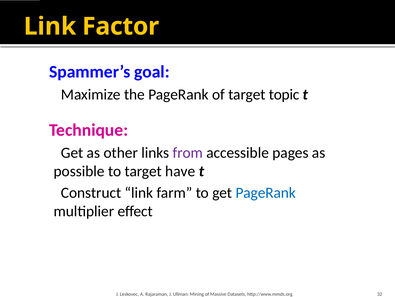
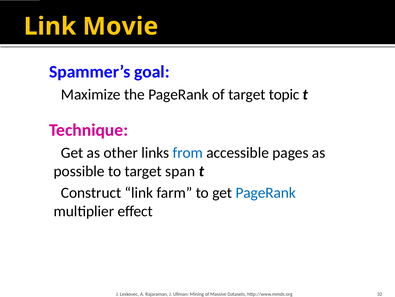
Factor: Factor -> Movie
from colour: purple -> blue
have: have -> span
